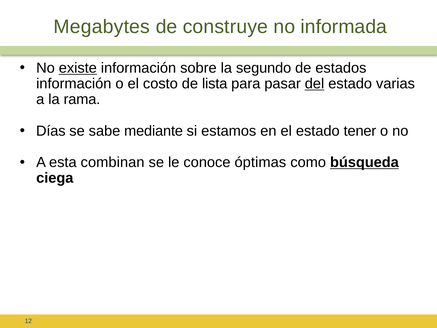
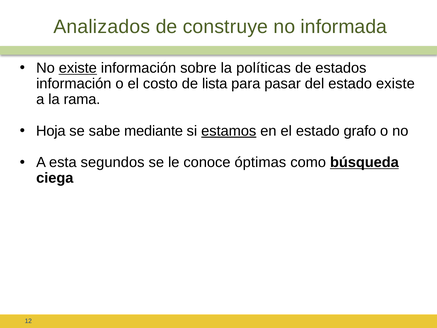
Megabytes: Megabytes -> Analizados
segundo: segundo -> políticas
del underline: present -> none
estado varias: varias -> existe
Días: Días -> Hoja
estamos underline: none -> present
tener: tener -> grafo
combinan: combinan -> segundos
